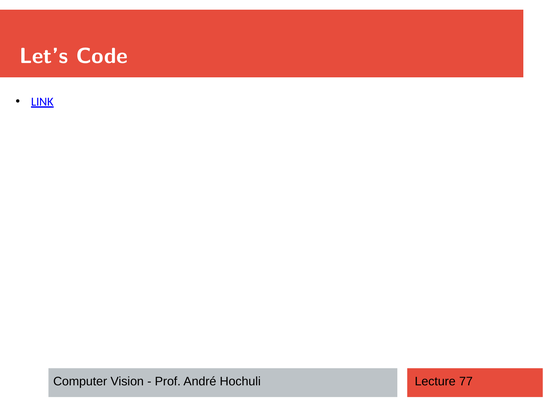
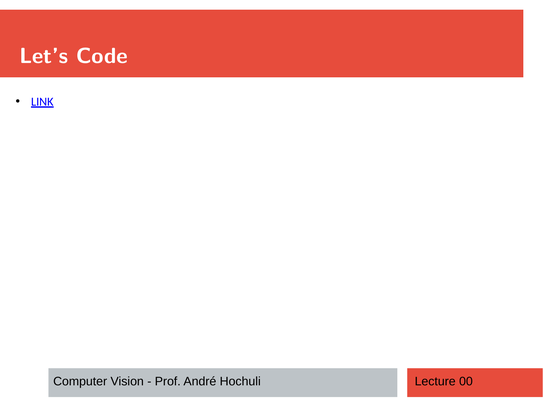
77: 77 -> 00
